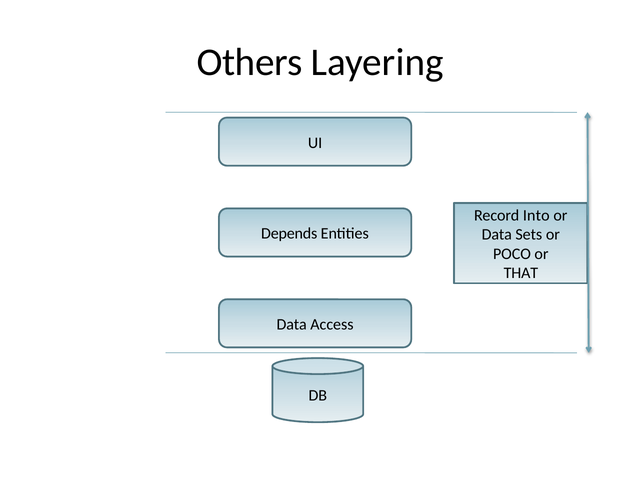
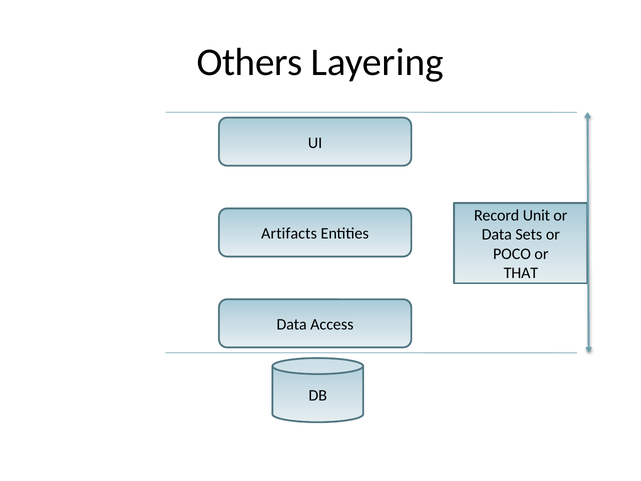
Into: Into -> Unit
Depends: Depends -> Artifacts
